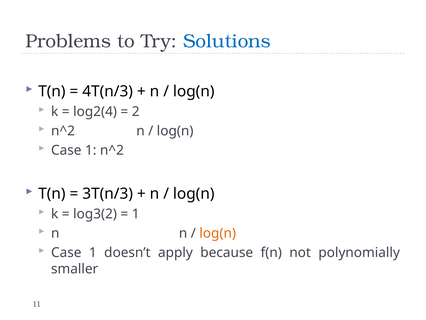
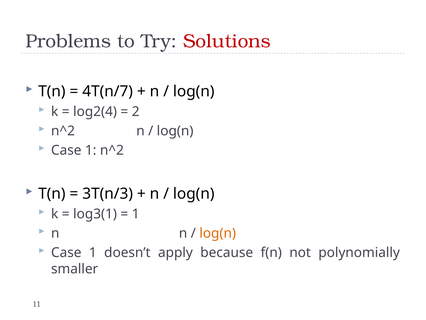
Solutions colour: blue -> red
4T(n/3: 4T(n/3 -> 4T(n/7
log3(2: log3(2 -> log3(1
